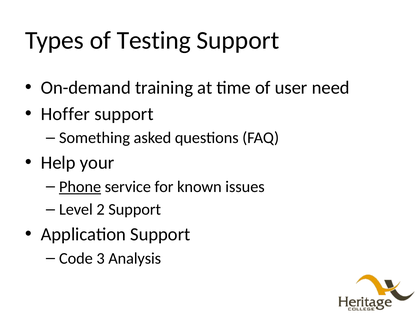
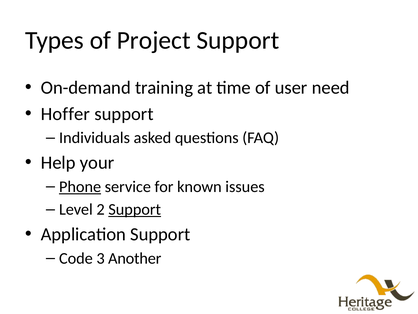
Testing: Testing -> Project
Something: Something -> Individuals
Support at (135, 209) underline: none -> present
Analysis: Analysis -> Another
